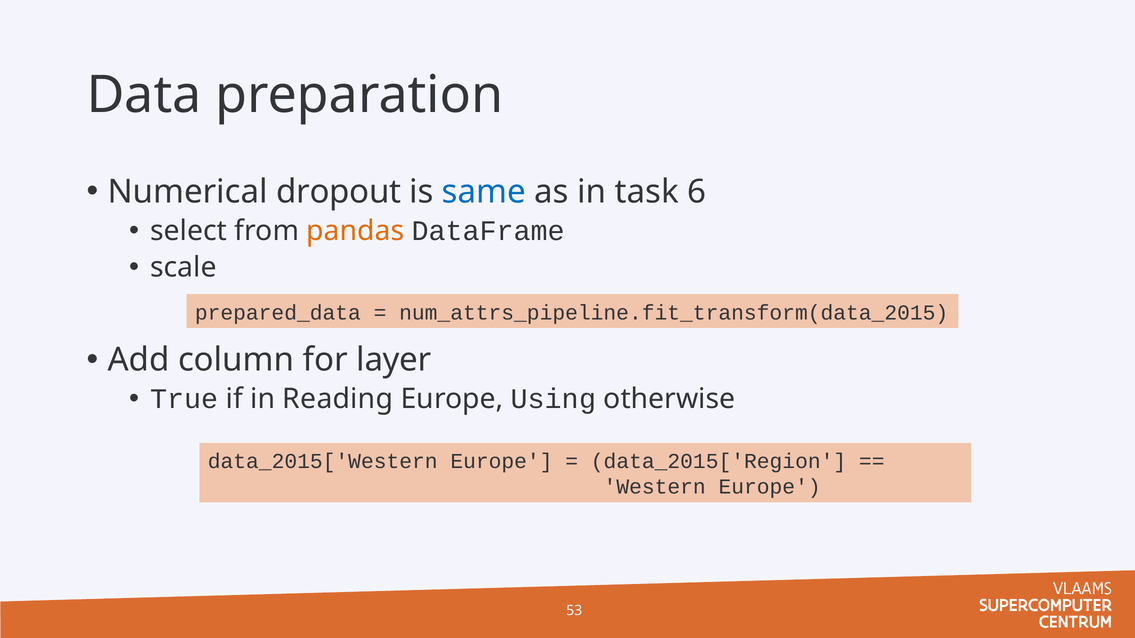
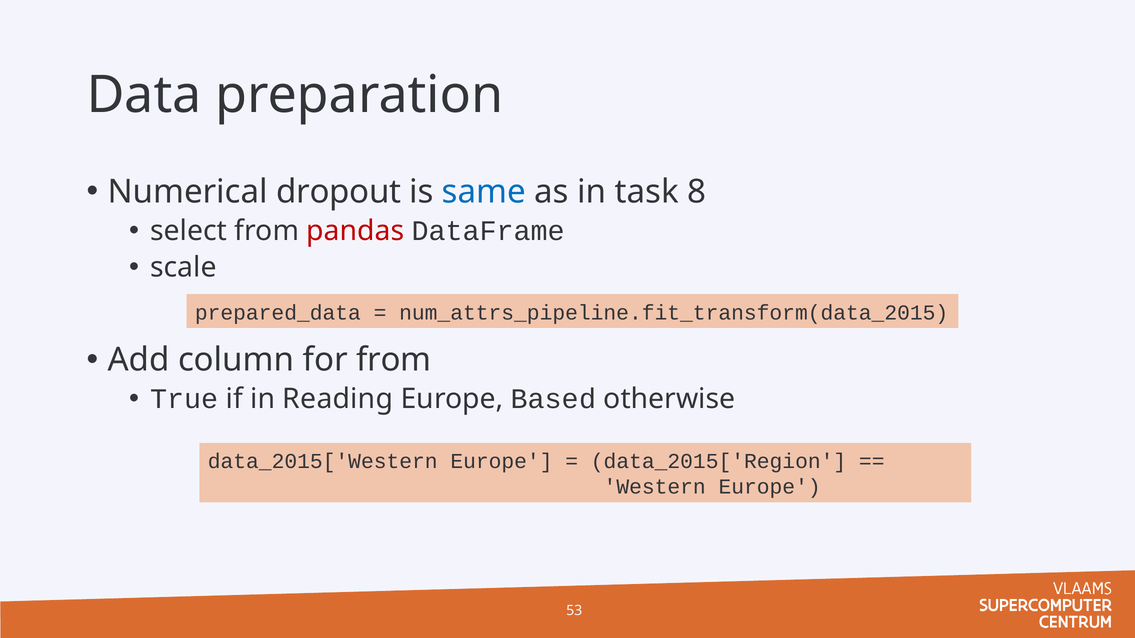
6: 6 -> 8
pandas colour: orange -> red
for layer: layer -> from
Using: Using -> Based
